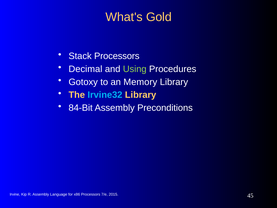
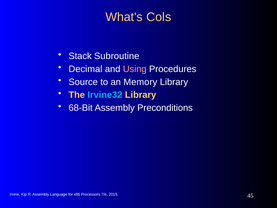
Gold: Gold -> Cols
Stack Processors: Processors -> Subroutine
Using colour: light green -> pink
Gotoxy: Gotoxy -> Source
84-Bit: 84-Bit -> 68-Bit
